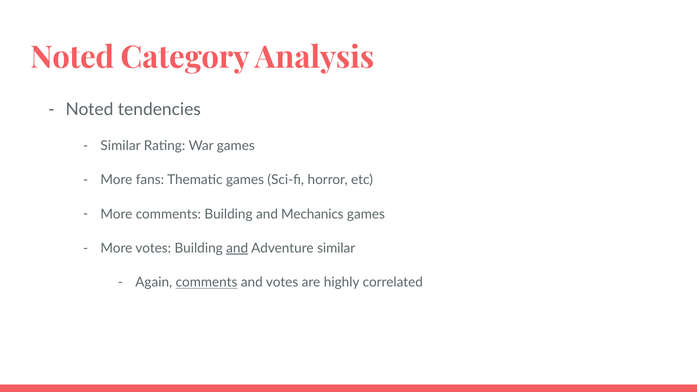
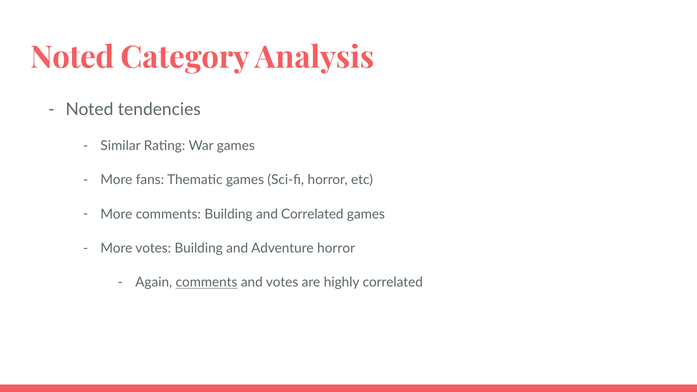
and Mechanics: Mechanics -> Correlated
and at (237, 248) underline: present -> none
Adventure similar: similar -> horror
